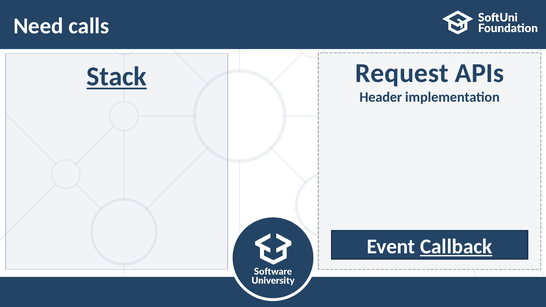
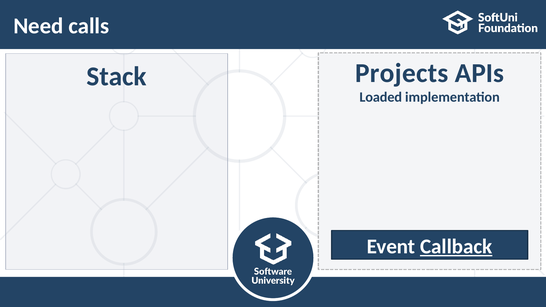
Request: Request -> Projects
Stack underline: present -> none
Header: Header -> Loaded
